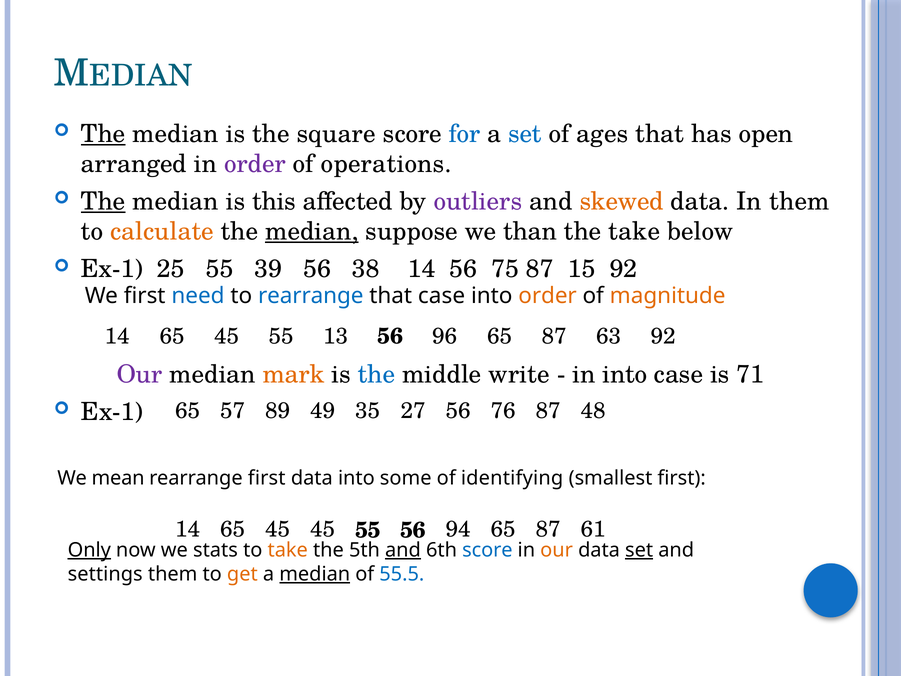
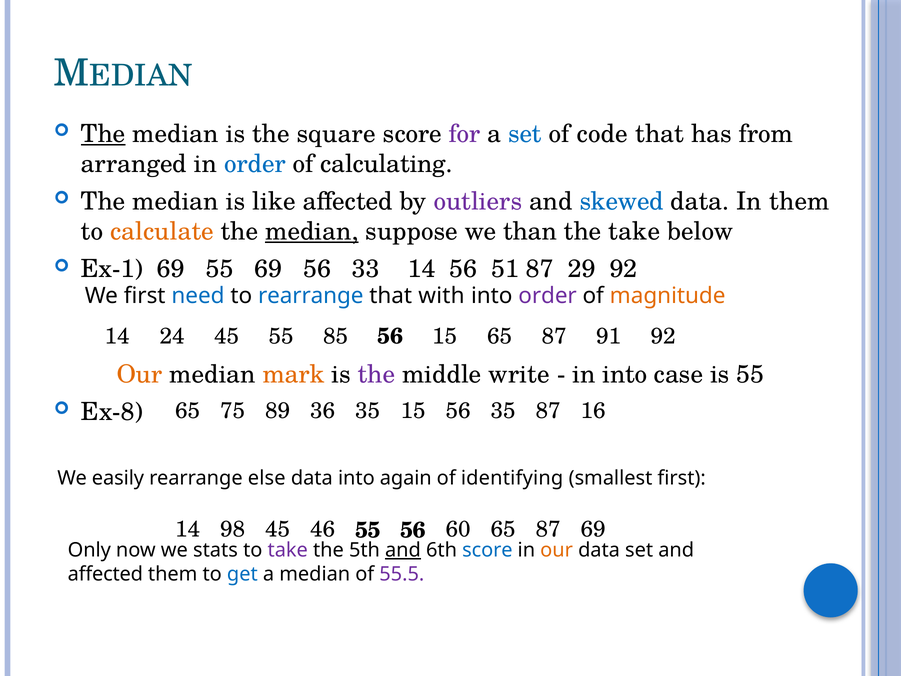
for colour: blue -> purple
ages: ages -> code
open: open -> from
order at (255, 164) colour: purple -> blue
operations: operations -> calculating
The at (103, 201) underline: present -> none
this: this -> like
skewed colour: orange -> blue
Ex-1 25: 25 -> 69
55 39: 39 -> 69
38: 38 -> 33
75: 75 -> 51
15: 15 -> 29
that case: case -> with
order at (548, 296) colour: orange -> purple
65 at (172, 336): 65 -> 24
13: 13 -> 85
56 96: 96 -> 15
63: 63 -> 91
Our at (139, 374) colour: purple -> orange
the at (376, 374) colour: blue -> purple
is 71: 71 -> 55
Ex-1 at (112, 412): Ex-1 -> Ex-8
57: 57 -> 75
49: 49 -> 36
35 27: 27 -> 15
56 76: 76 -> 35
48: 48 -> 16
mean: mean -> easily
rearrange first: first -> else
some: some -> again
65 at (233, 529): 65 -> 98
45 45: 45 -> 46
94: 94 -> 60
87 61: 61 -> 69
Only underline: present -> none
take at (288, 550) colour: orange -> purple
set at (639, 550) underline: present -> none
settings at (105, 574): settings -> affected
get colour: orange -> blue
median at (315, 574) underline: present -> none
55.5 colour: blue -> purple
